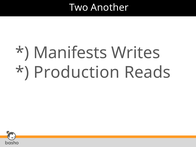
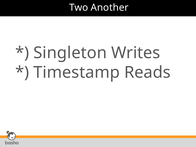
Manifests: Manifests -> Singleton
Production: Production -> Timestamp
